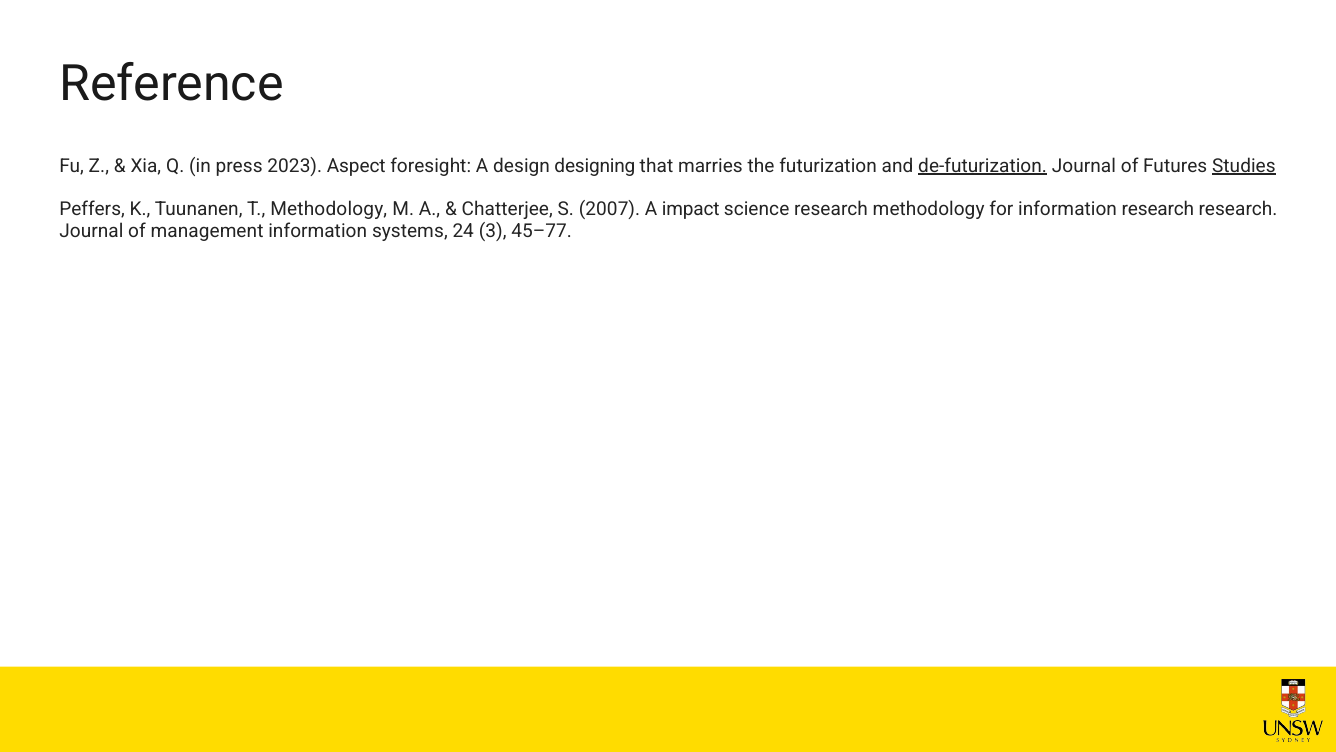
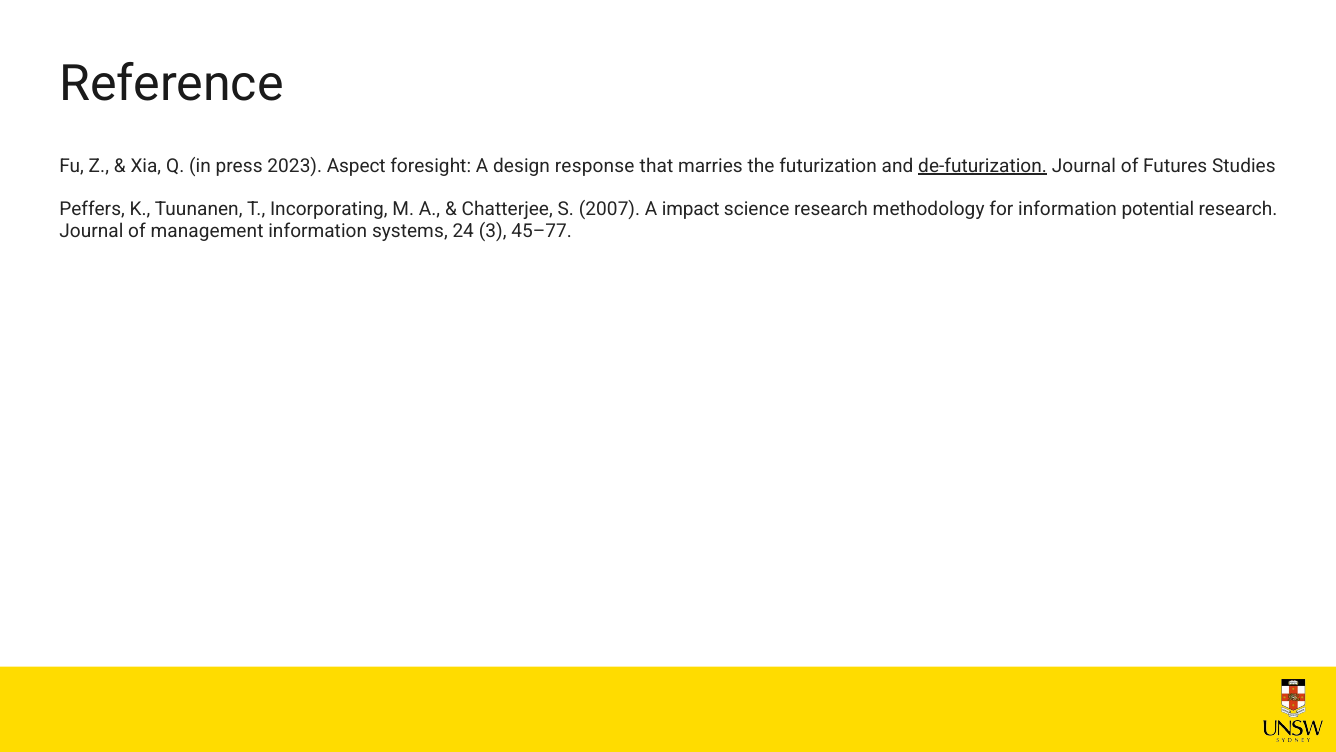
designing: designing -> response
Studies underline: present -> none
T Methodology: Methodology -> Incorporating
information research: research -> potential
